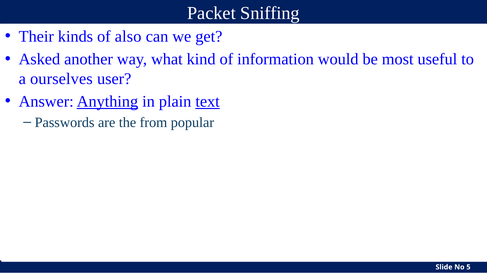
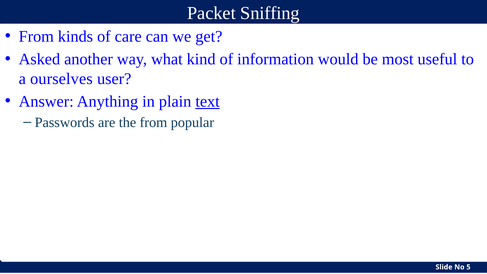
Their at (36, 36): Their -> From
also: also -> care
Anything underline: present -> none
